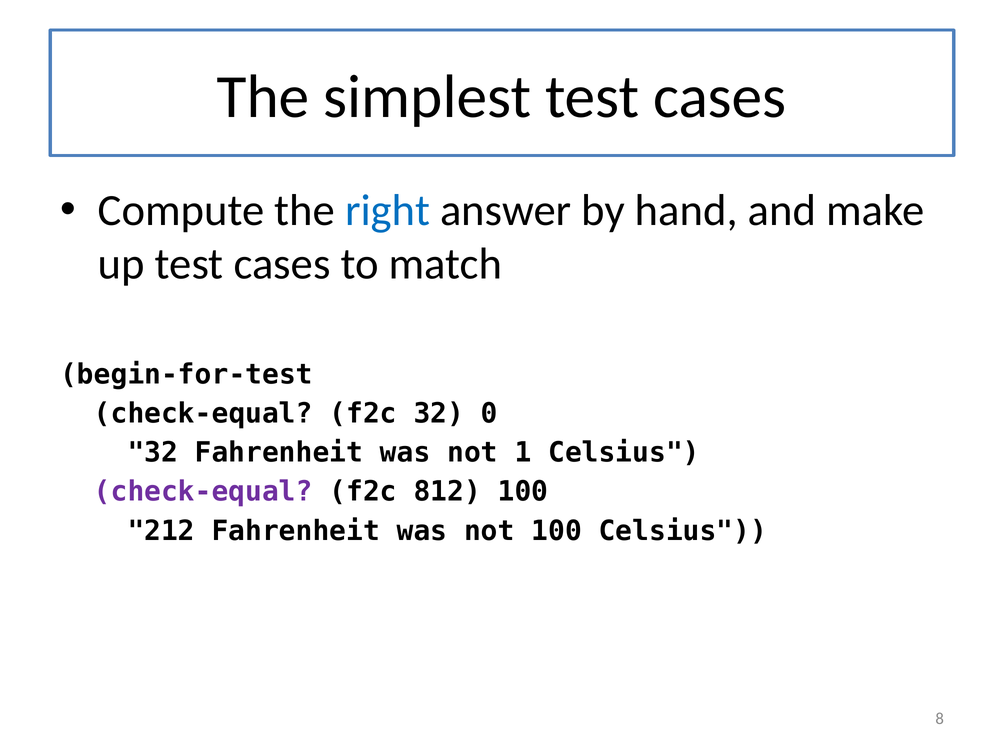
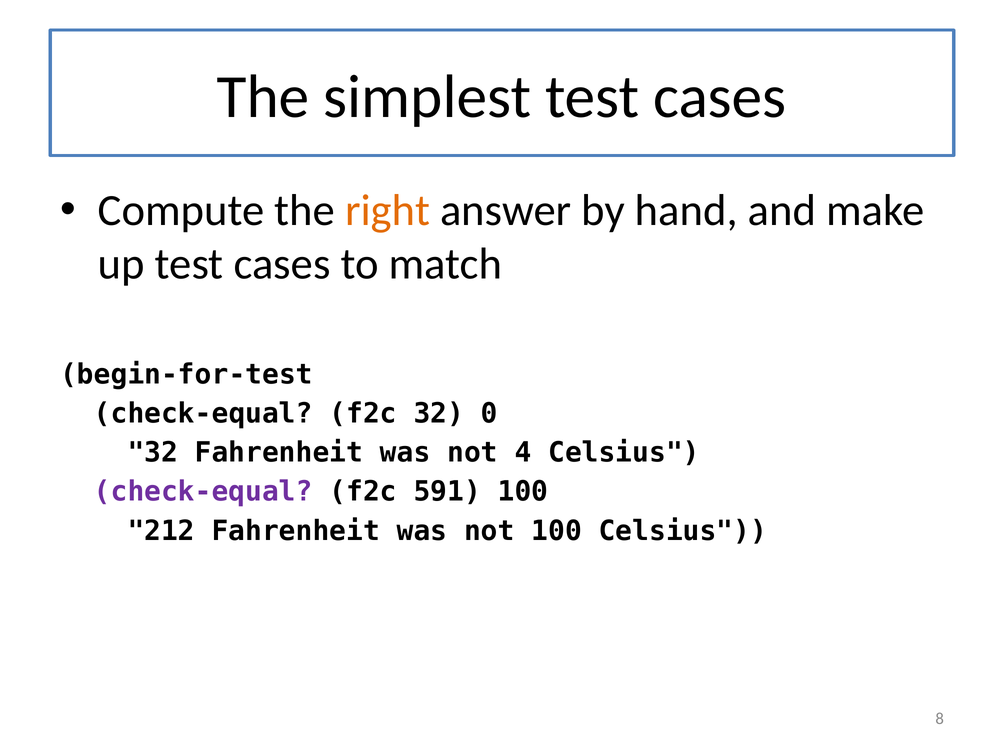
right colour: blue -> orange
1: 1 -> 4
812: 812 -> 591
